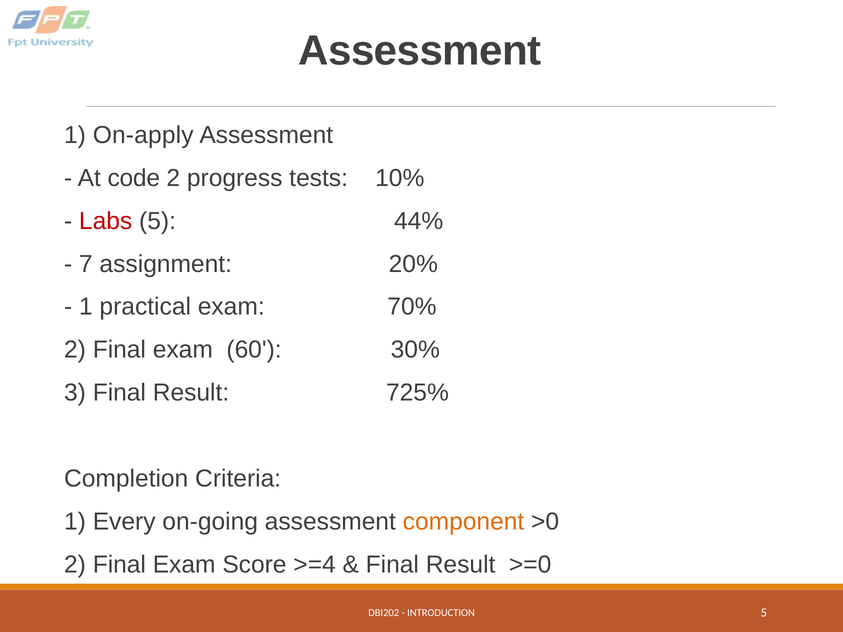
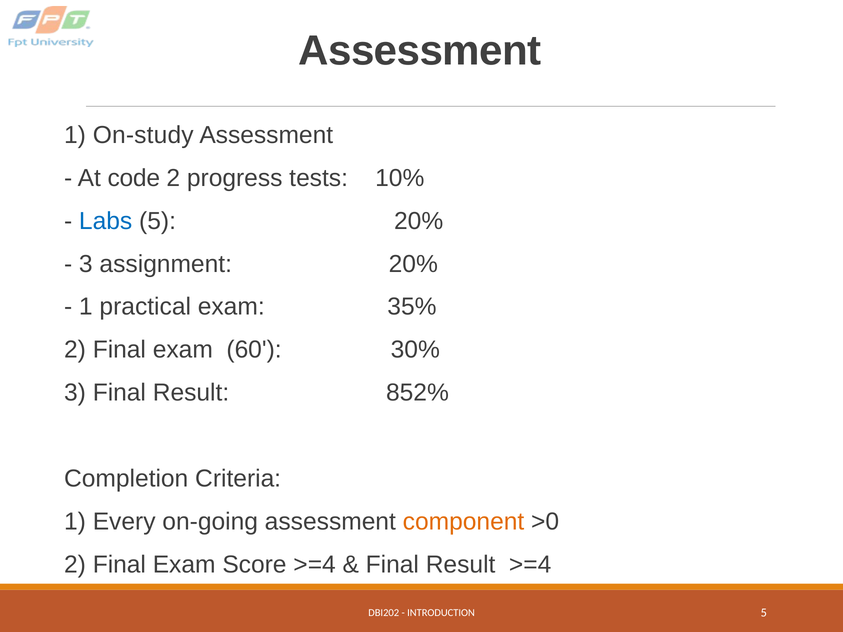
On-apply: On-apply -> On-study
Labs colour: red -> blue
5 44%: 44% -> 20%
7 at (86, 264): 7 -> 3
70%: 70% -> 35%
725%: 725% -> 852%
Result >=0: >=0 -> >=4
